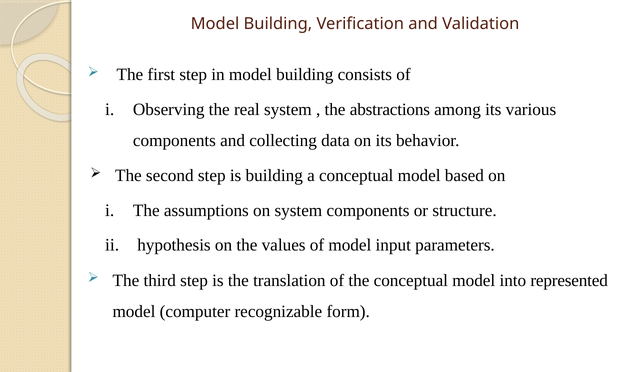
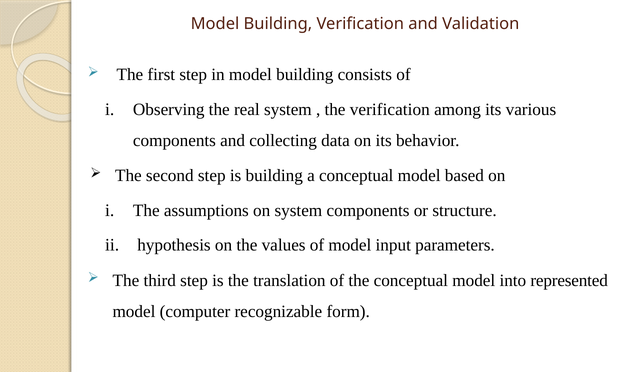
the abstractions: abstractions -> verification
